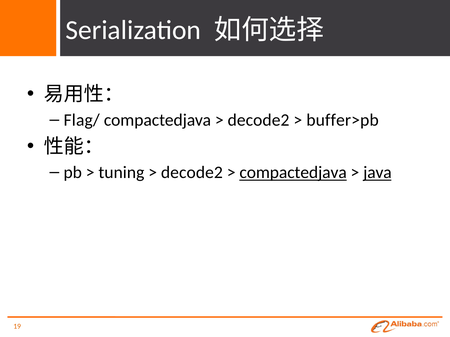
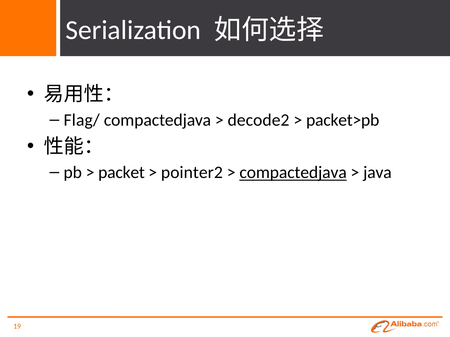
buffer>pb: buffer>pb -> packet>pb
tuning: tuning -> packet
decode2 at (192, 173): decode2 -> pointer2
java underline: present -> none
